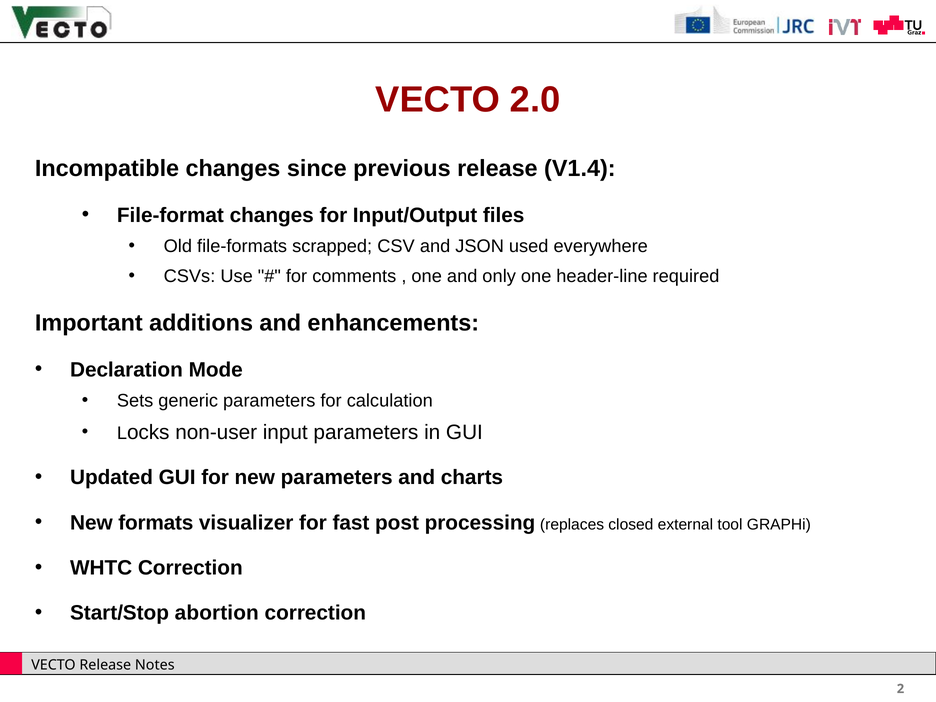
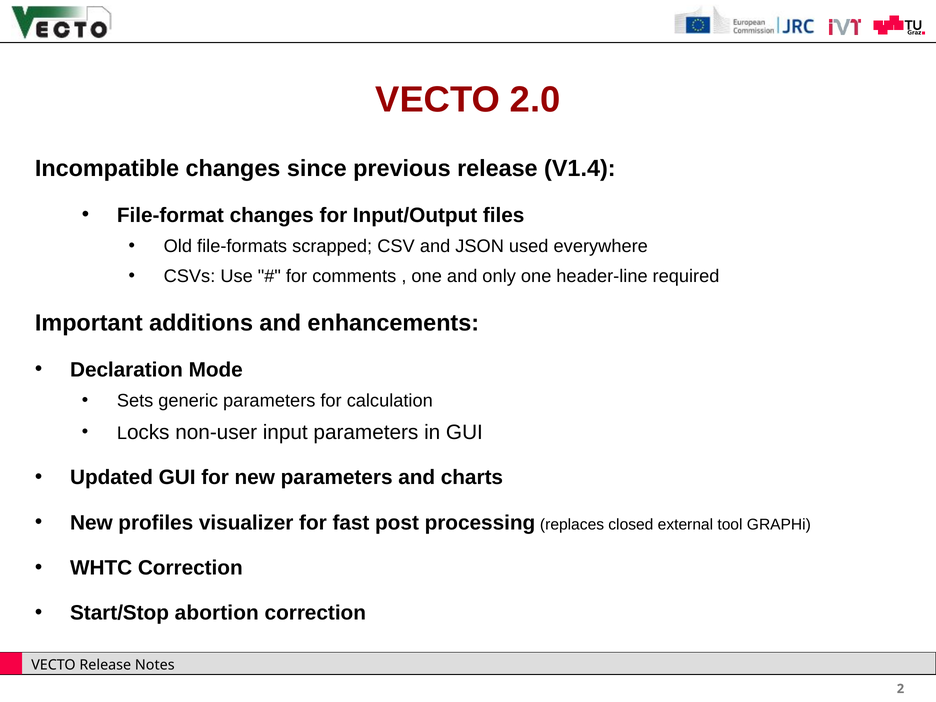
formats: formats -> profiles
